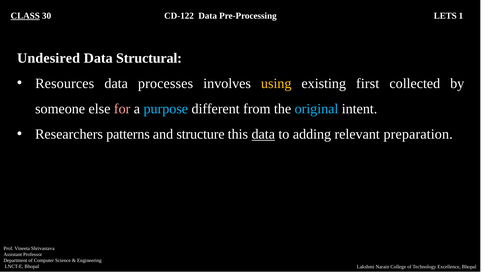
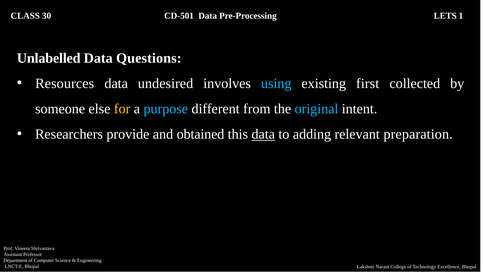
CLASS underline: present -> none
CD-122: CD-122 -> CD-501
Undesired: Undesired -> Unlabelled
Structural: Structural -> Questions
processes: processes -> undesired
using colour: yellow -> light blue
for colour: pink -> yellow
patterns: patterns -> provide
structure: structure -> obtained
